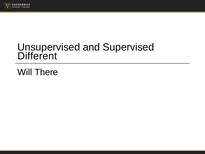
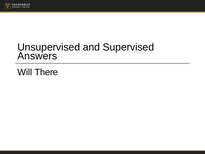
Different: Different -> Answers
